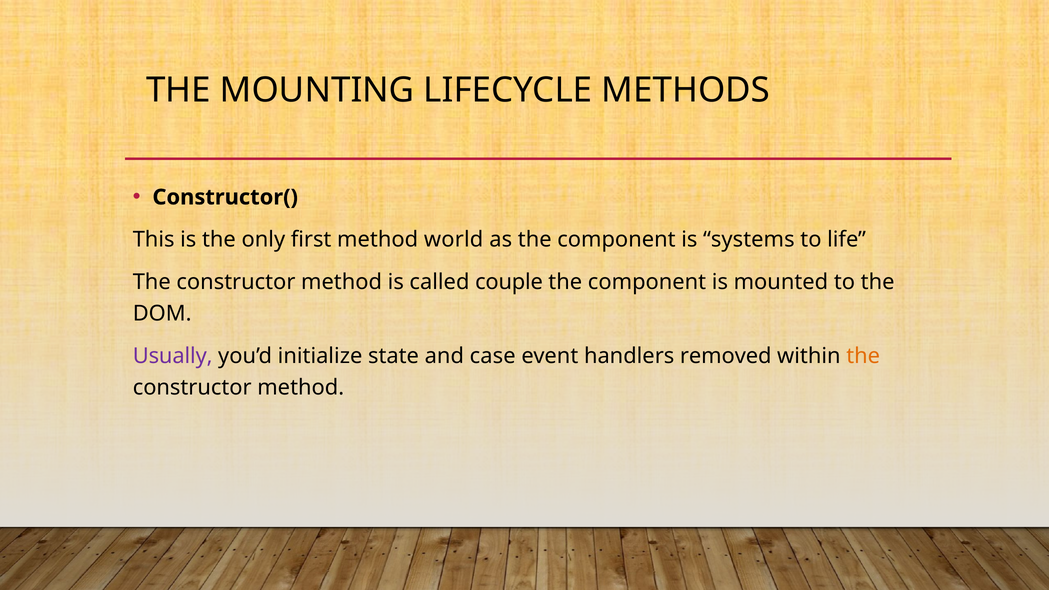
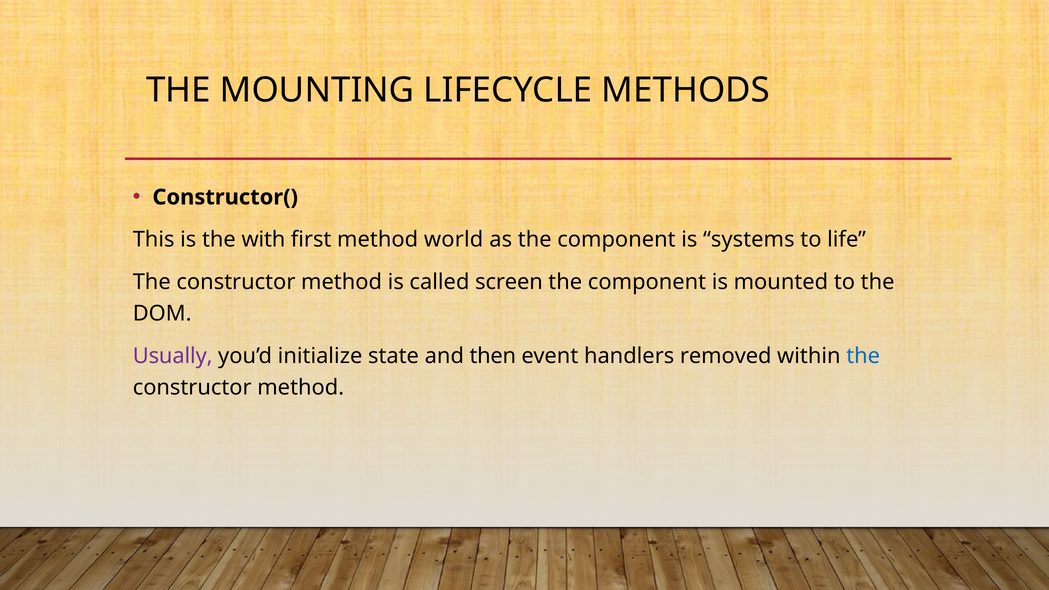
only: only -> with
couple: couple -> screen
case: case -> then
the at (863, 356) colour: orange -> blue
